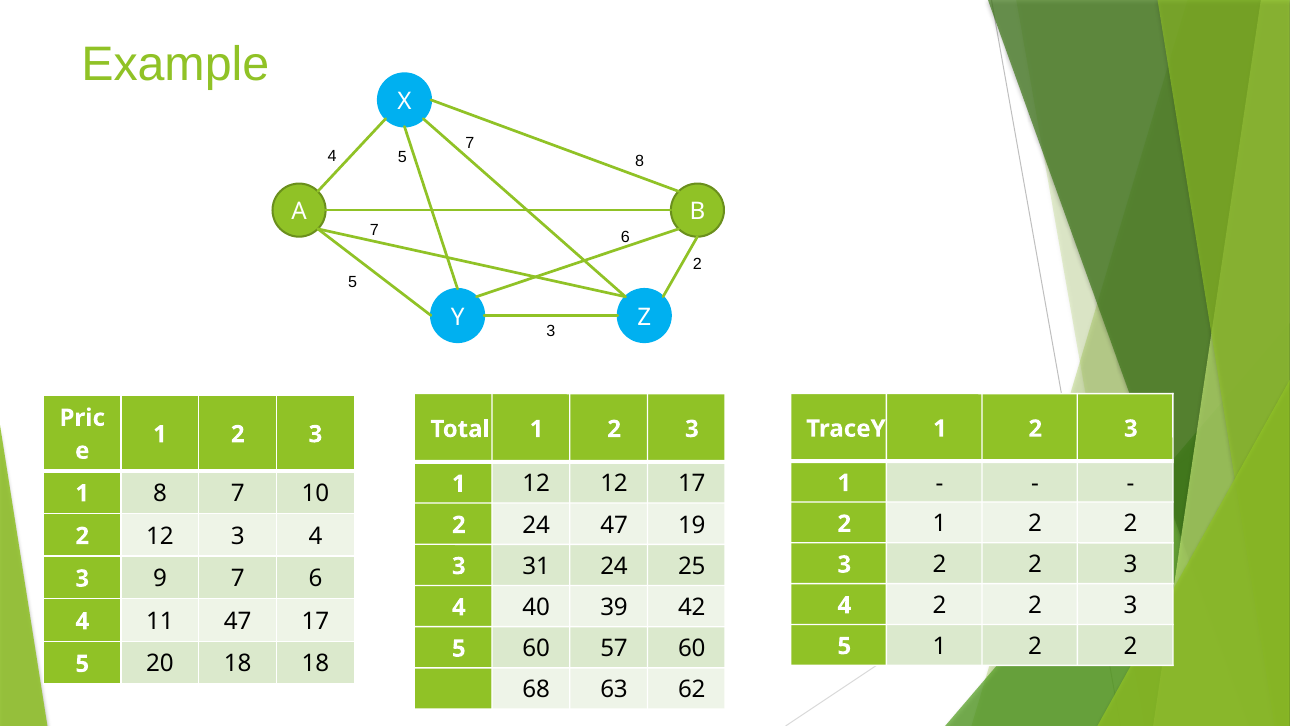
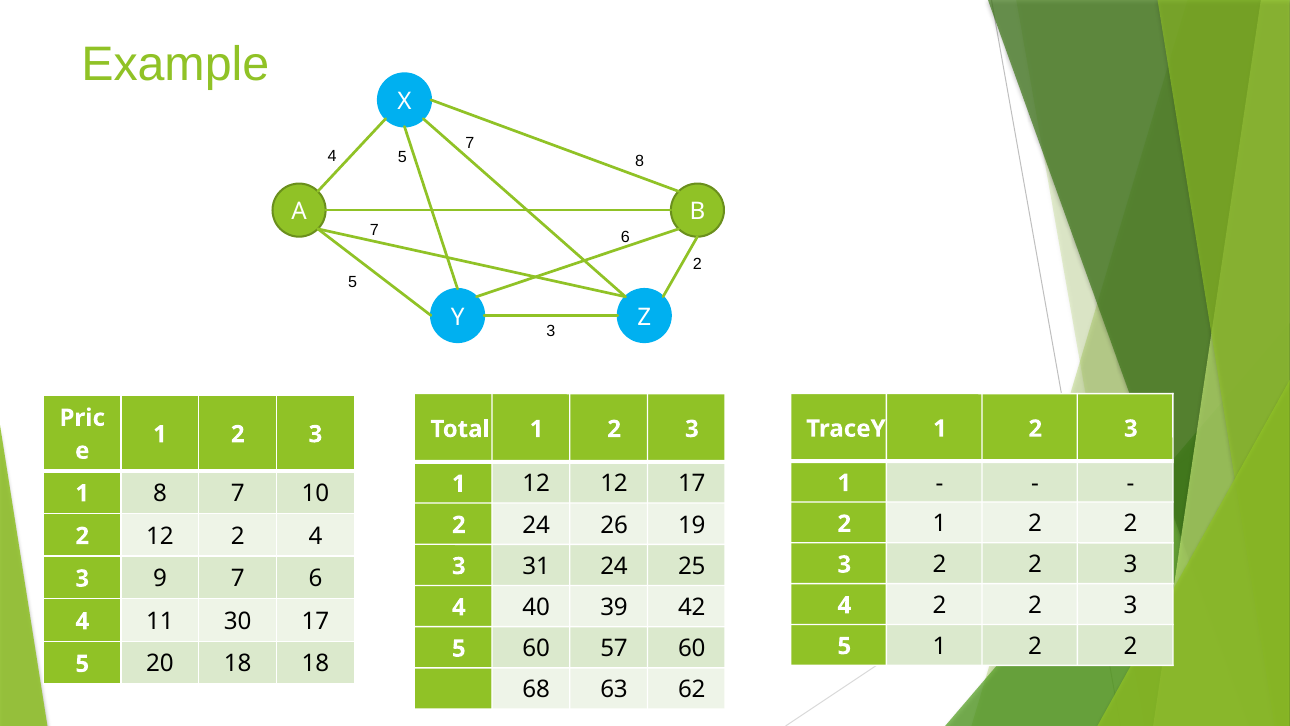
24 47: 47 -> 26
12 3: 3 -> 2
11 47: 47 -> 30
